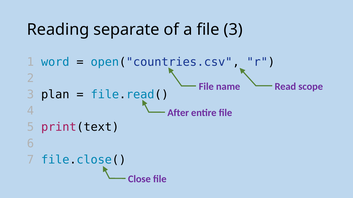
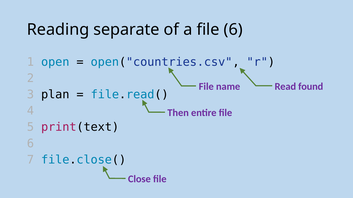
file 3: 3 -> 6
word: word -> open
scope: scope -> found
After: After -> Then
